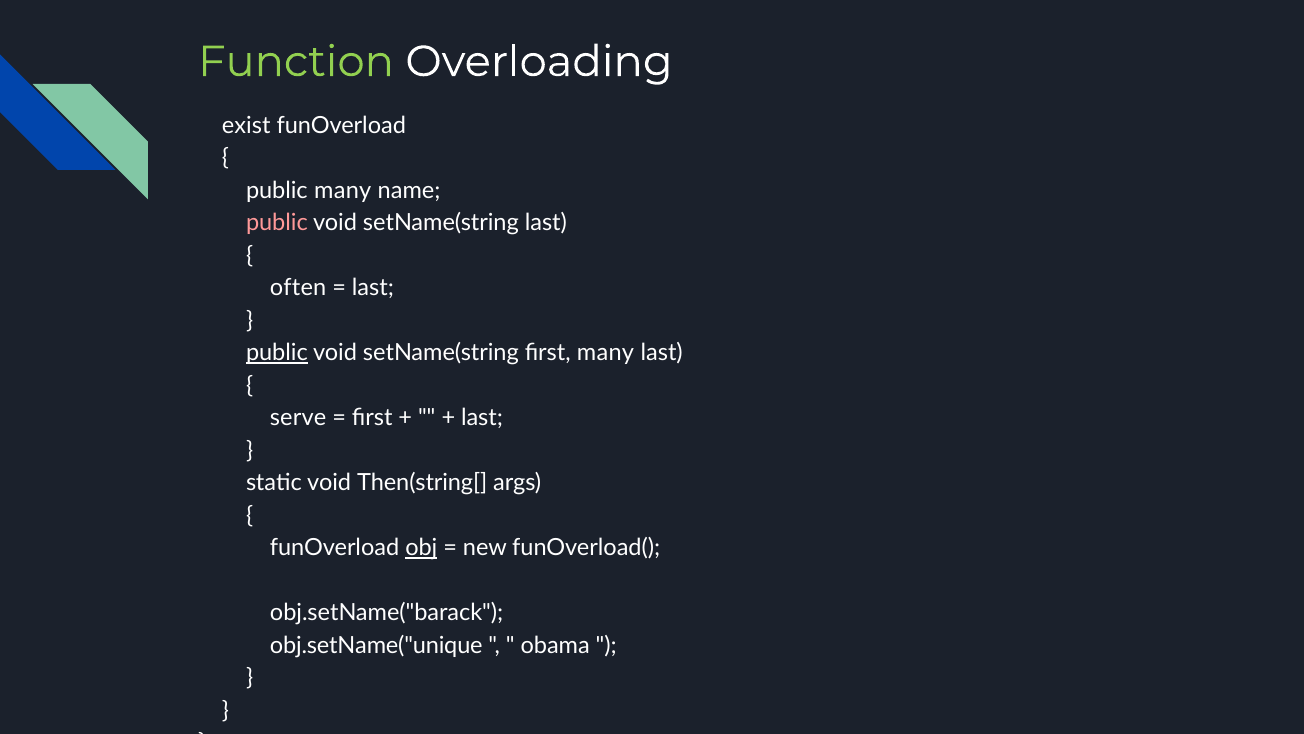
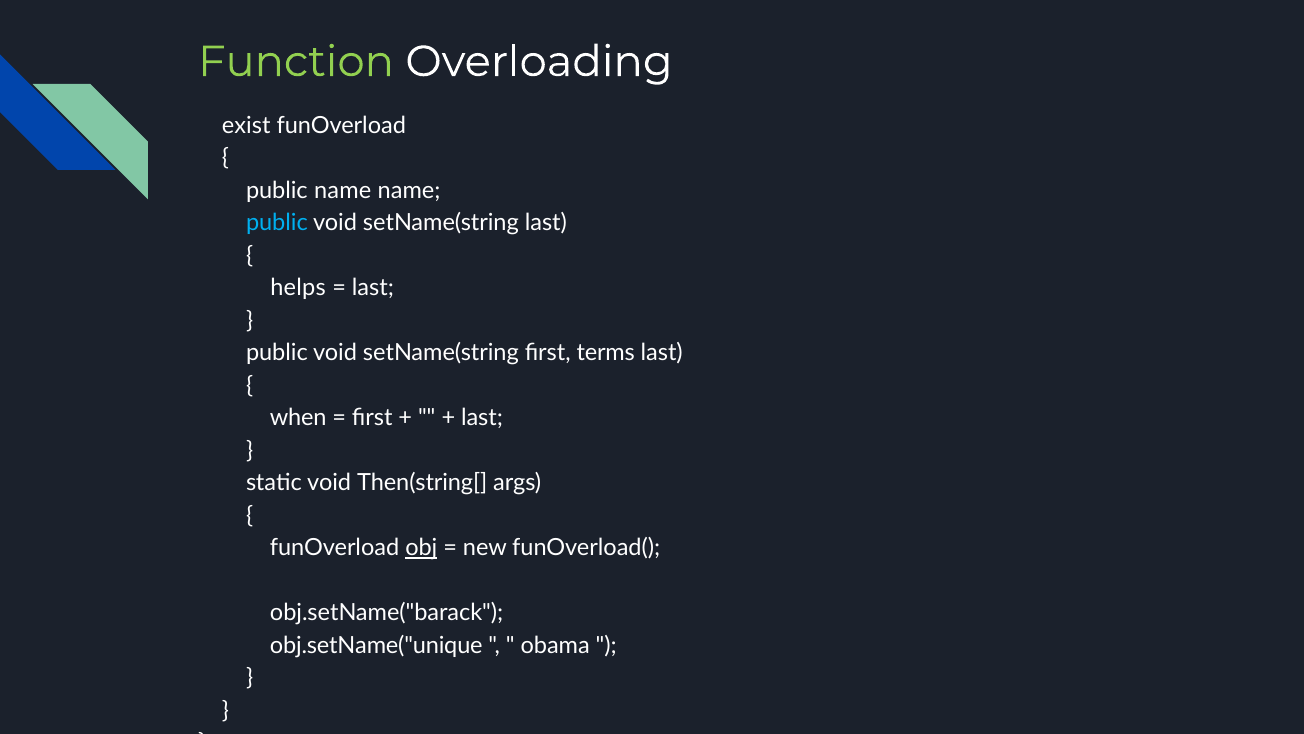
public many: many -> name
public at (277, 223) colour: pink -> light blue
often: often -> helps
public at (277, 353) underline: present -> none
first many: many -> terms
serve: serve -> when
